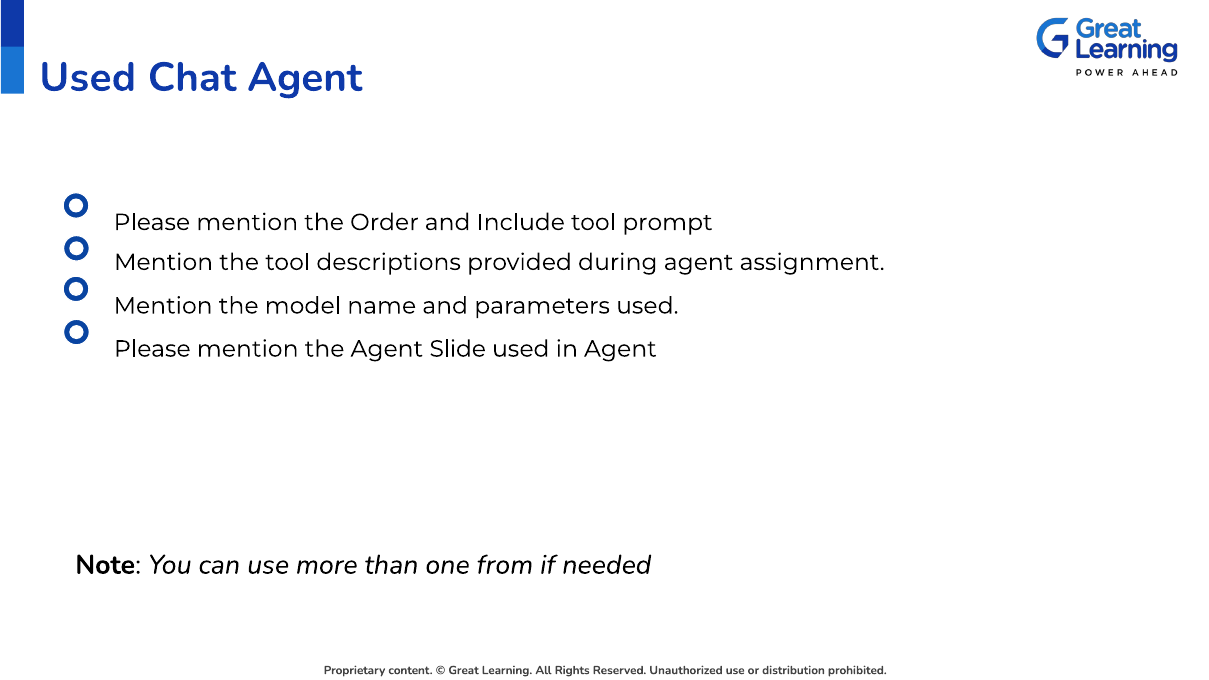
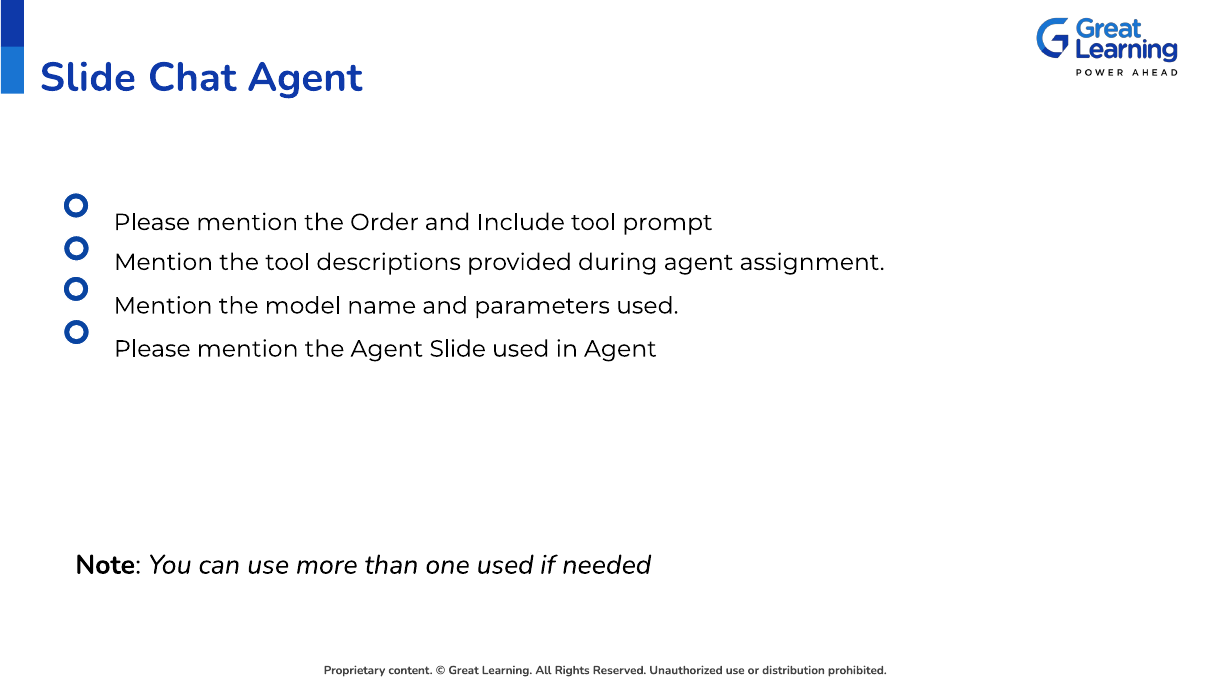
Used at (88, 77): Used -> Slide
one from: from -> used
